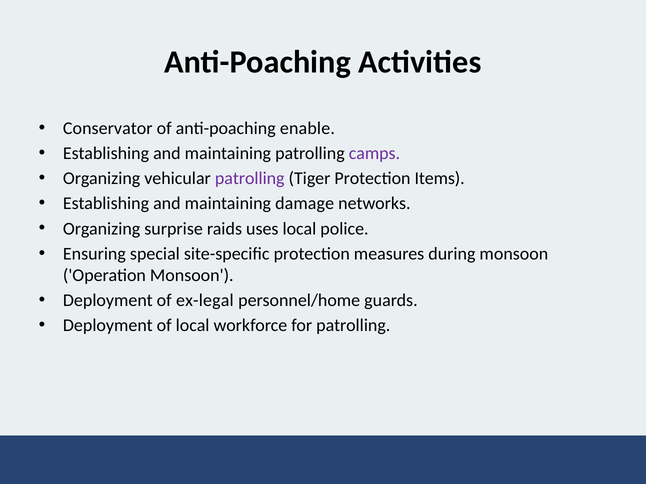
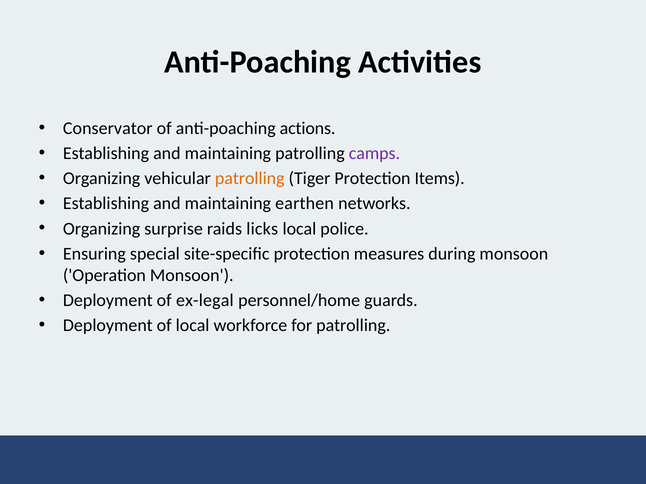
enable: enable -> actions
patrolling at (250, 179) colour: purple -> orange
damage: damage -> earthen
uses: uses -> licks
